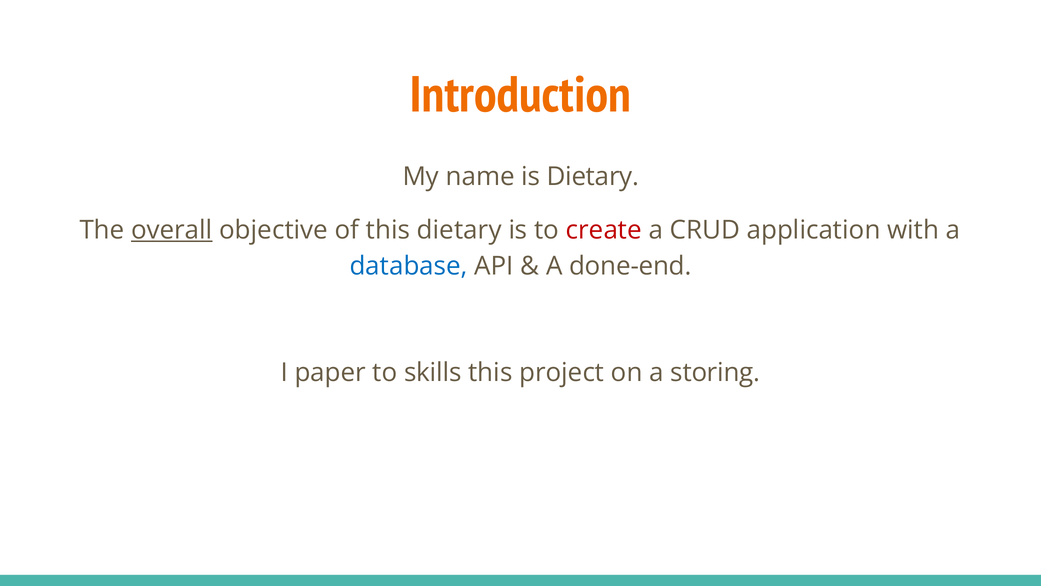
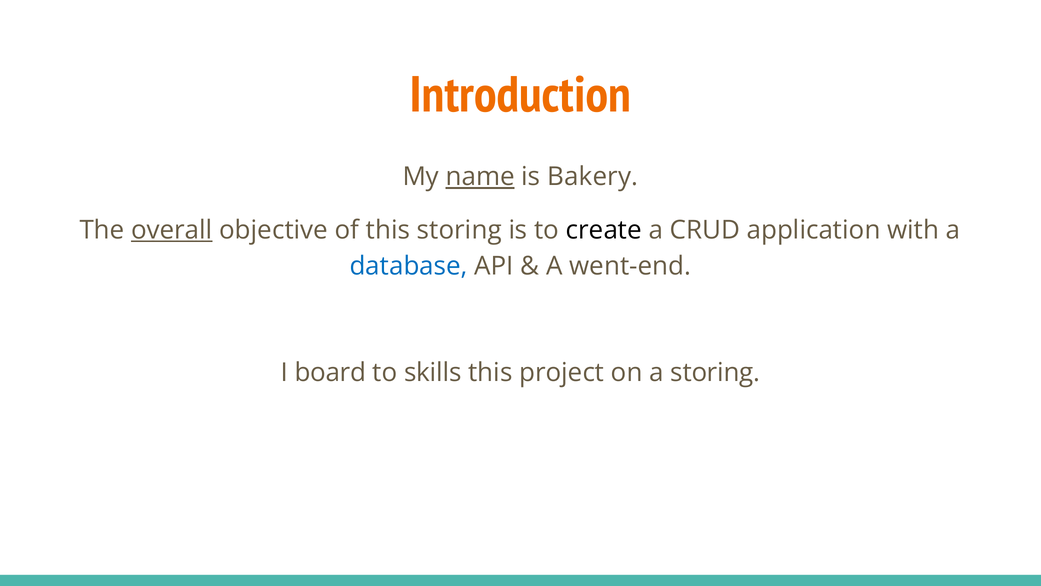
name underline: none -> present
is Dietary: Dietary -> Bakery
this dietary: dietary -> storing
create colour: red -> black
done-end: done-end -> went-end
paper: paper -> board
